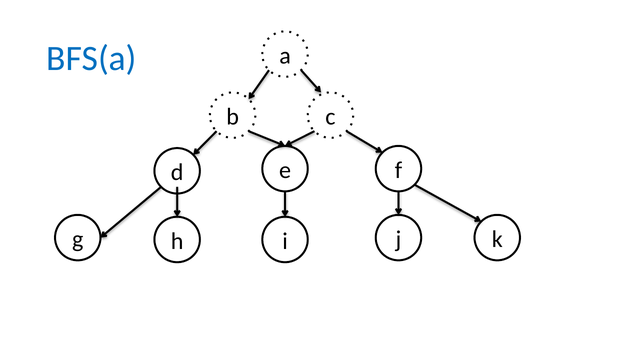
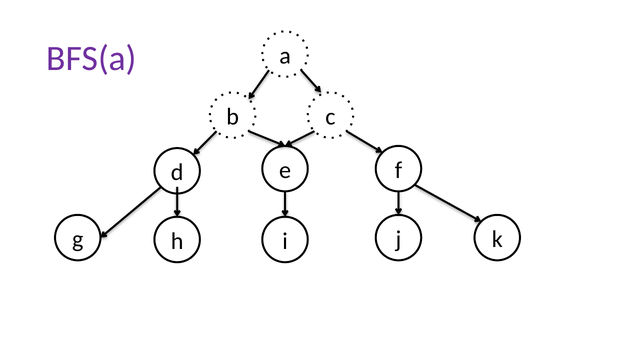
BFS(a colour: blue -> purple
